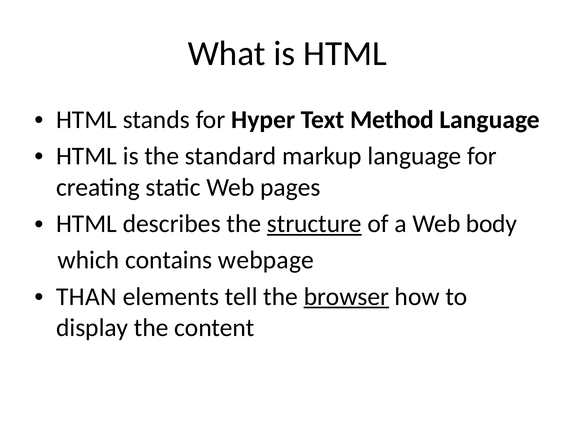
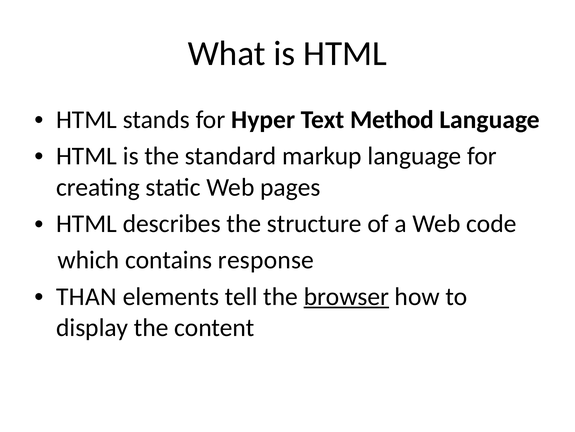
structure underline: present -> none
body: body -> code
webpage: webpage -> response
